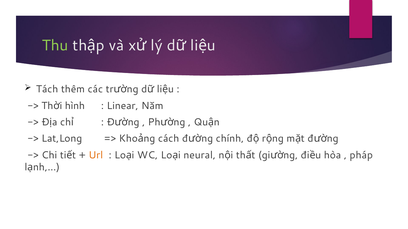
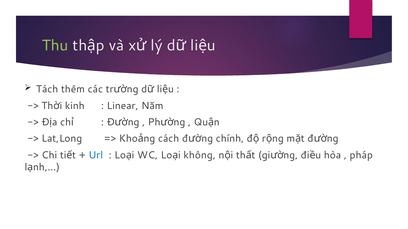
hình: hình -> kinh
Url colour: orange -> blue
neural: neural -> không
